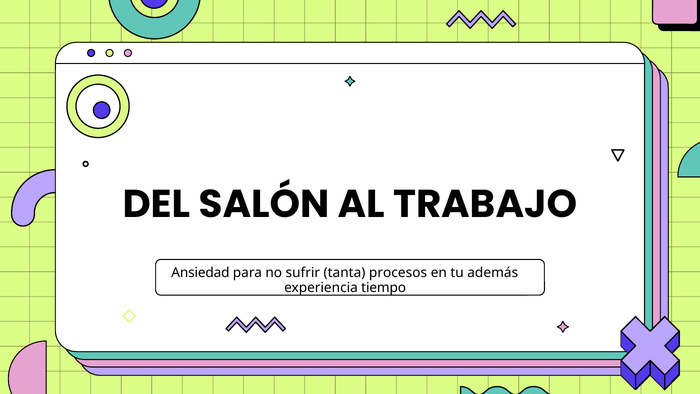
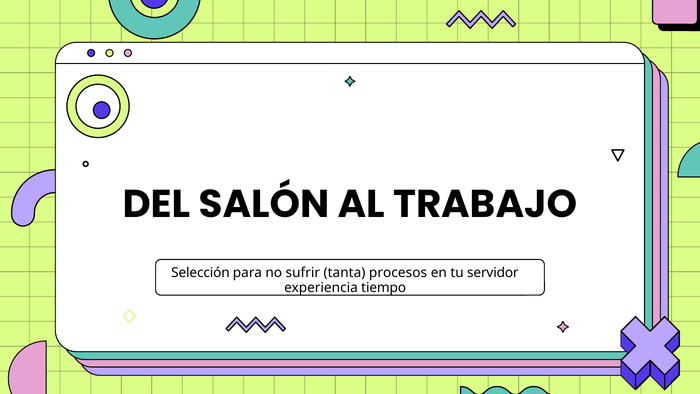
Ansiedad: Ansiedad -> Selección
además: además -> servidor
